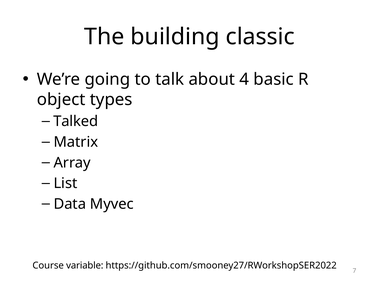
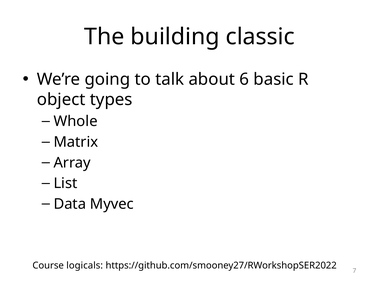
4: 4 -> 6
Talked: Talked -> Whole
variable: variable -> logicals
